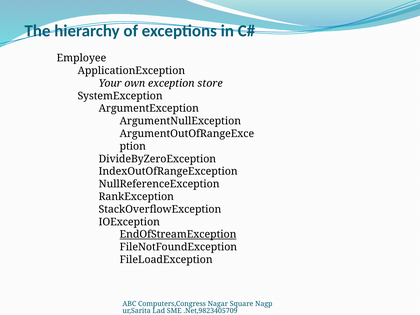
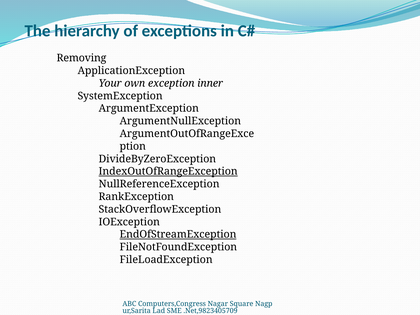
Employee: Employee -> Removing
store: store -> inner
IndexOutOfRangeException underline: none -> present
